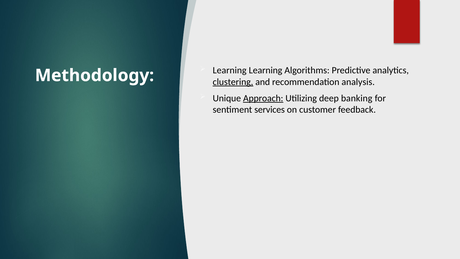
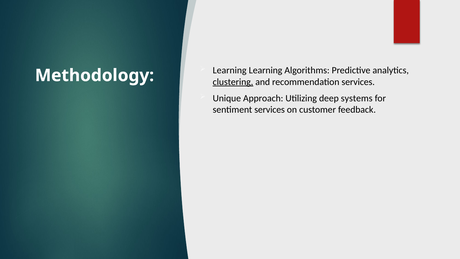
recommendation analysis: analysis -> services
Approach underline: present -> none
banking: banking -> systems
